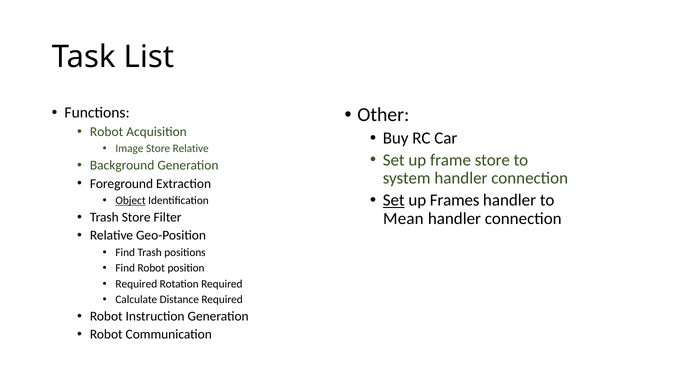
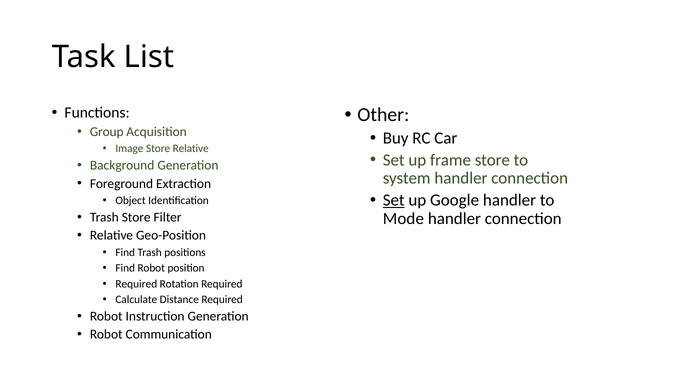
Robot at (107, 132): Robot -> Group
Frames: Frames -> Google
Object underline: present -> none
Mean: Mean -> Mode
